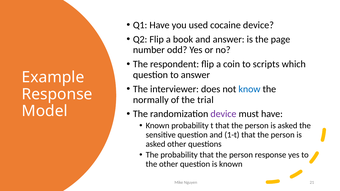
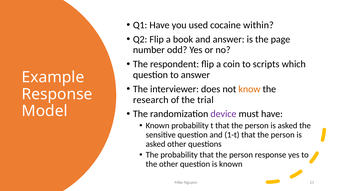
cocaine device: device -> within
know colour: blue -> orange
normally: normally -> research
